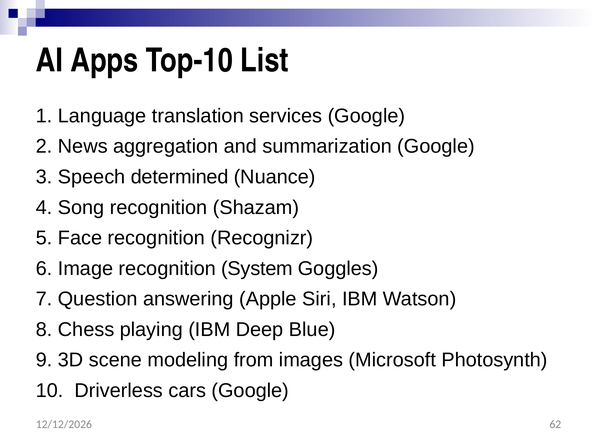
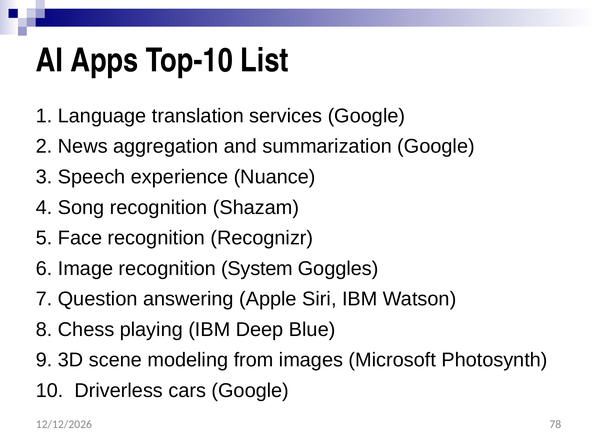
determined: determined -> experience
62: 62 -> 78
